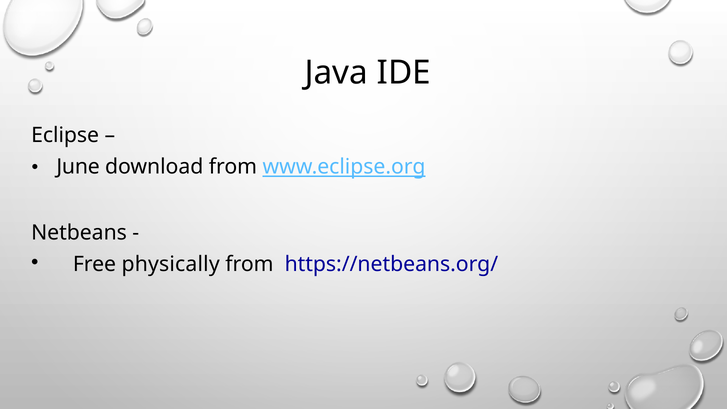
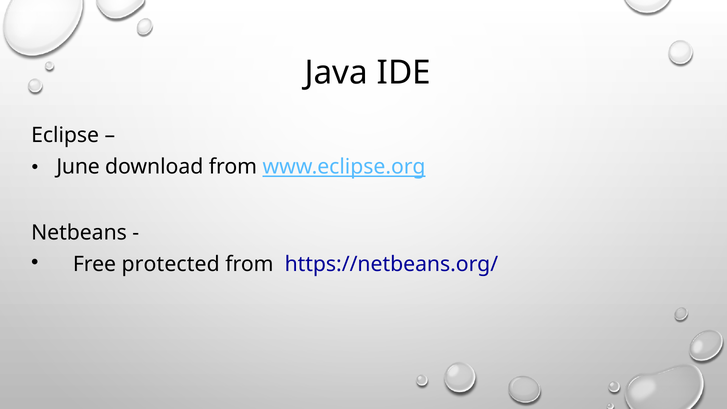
physically: physically -> protected
